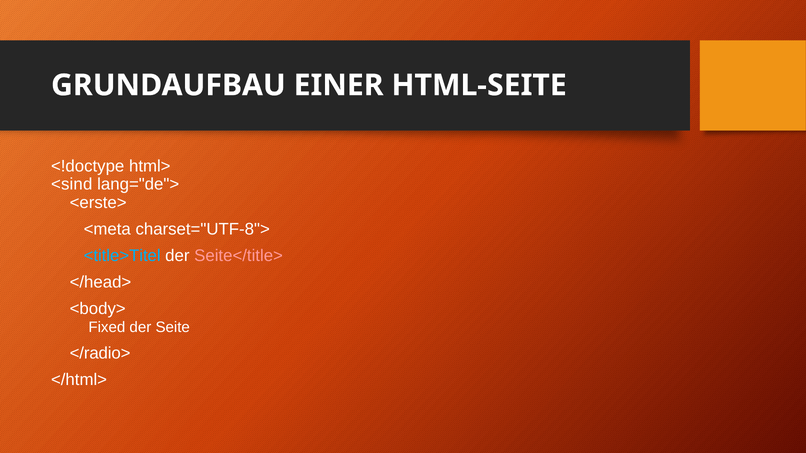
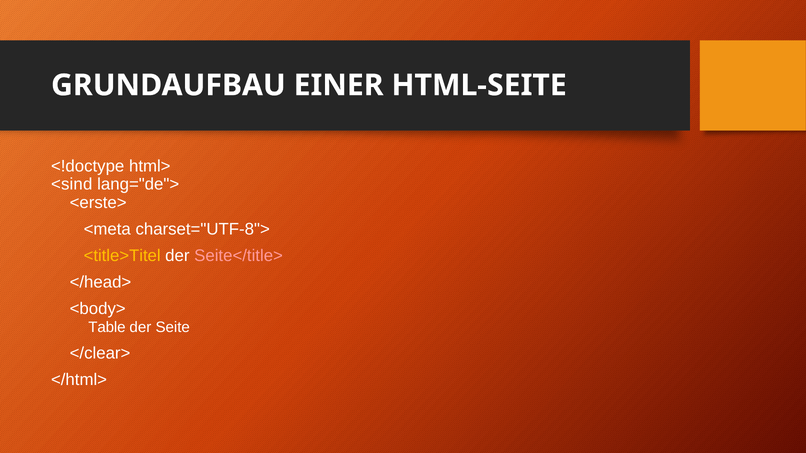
<title>Titel colour: light blue -> yellow
Fixed: Fixed -> Table
</radio>: </radio> -> </clear>
